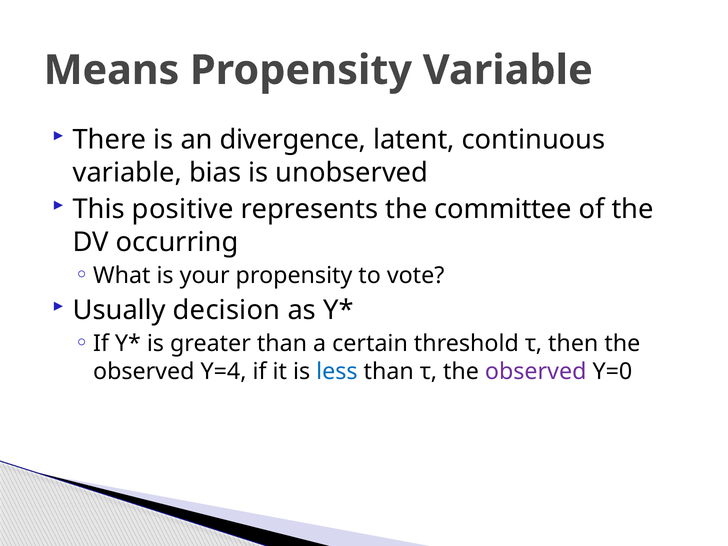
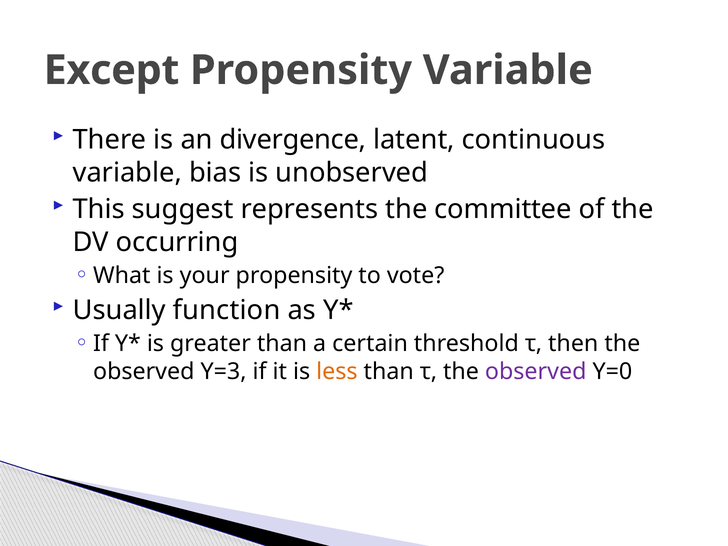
Means: Means -> Except
positive: positive -> suggest
decision: decision -> function
Y=4: Y=4 -> Y=3
less colour: blue -> orange
